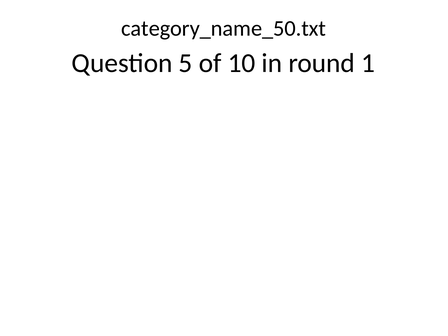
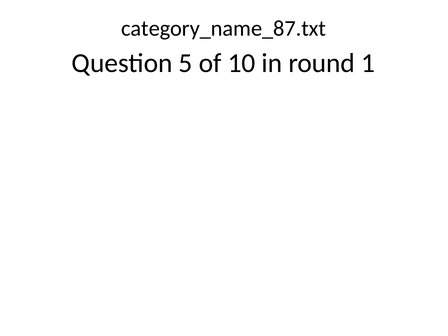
category_name_50.txt: category_name_50.txt -> category_name_87.txt
